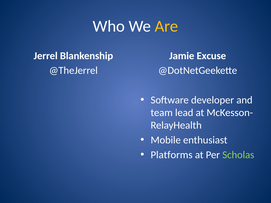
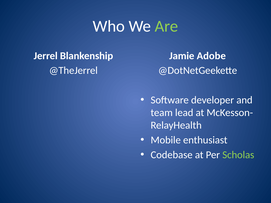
Are colour: yellow -> light green
Excuse: Excuse -> Adobe
Platforms: Platforms -> Codebase
